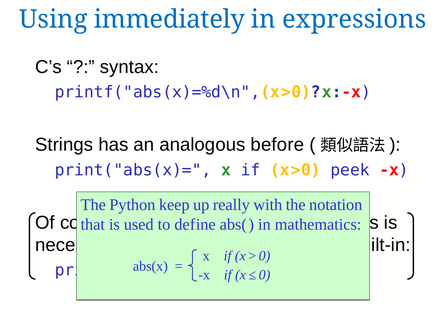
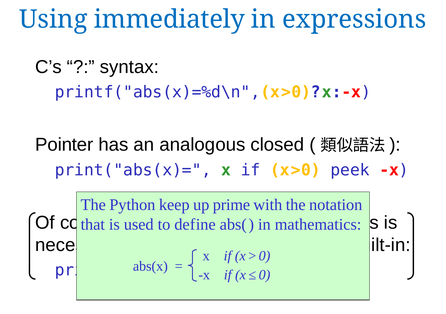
Strings: Strings -> Pointer
before: before -> closed
really: really -> prime
